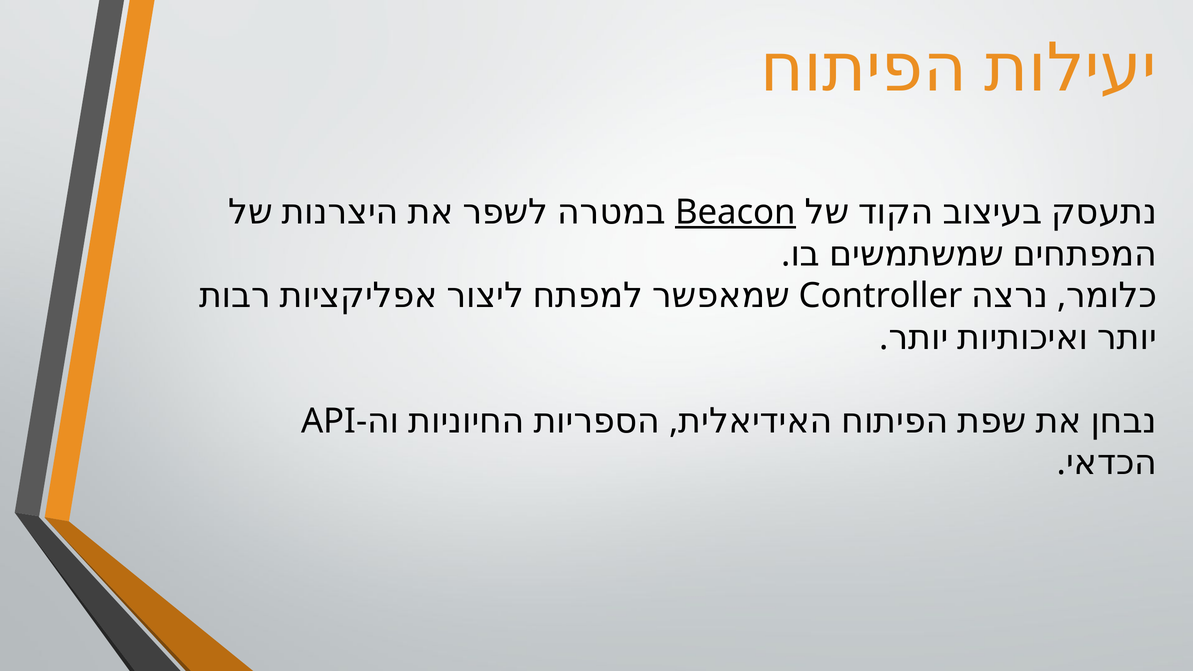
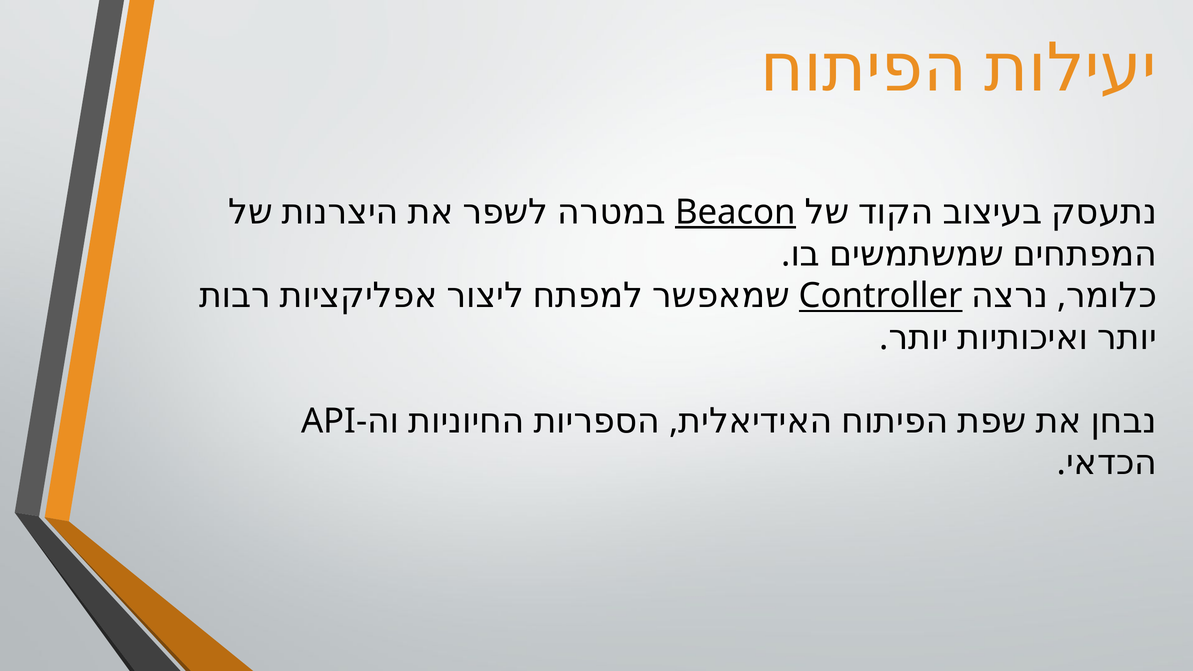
Controller underline: none -> present
